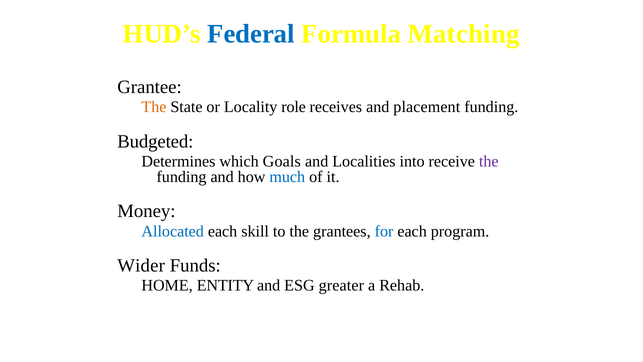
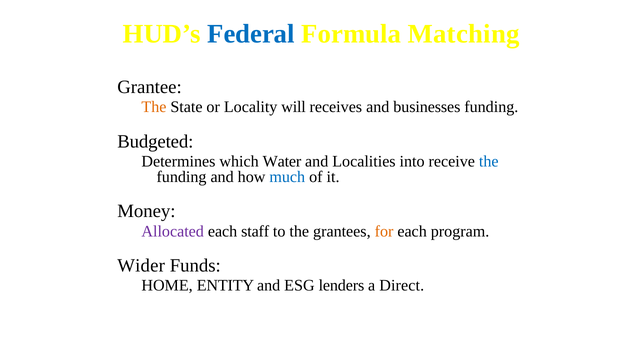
role: role -> will
placement: placement -> businesses
Goals: Goals -> Water
the at (489, 161) colour: purple -> blue
Allocated colour: blue -> purple
skill: skill -> staff
for colour: blue -> orange
greater: greater -> lenders
Rehab: Rehab -> Direct
